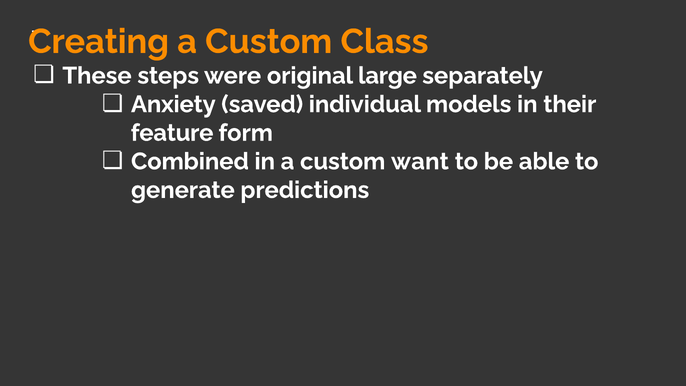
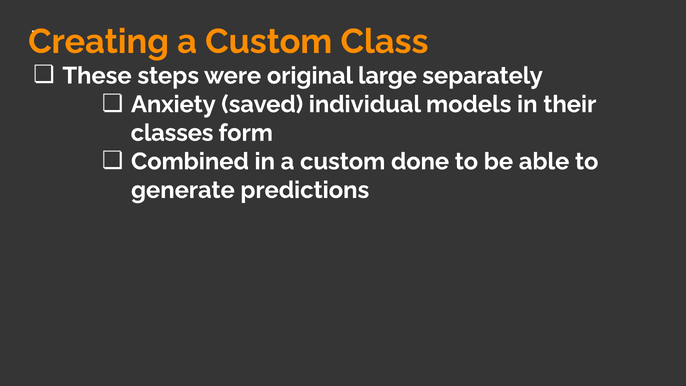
feature: feature -> classes
want: want -> done
